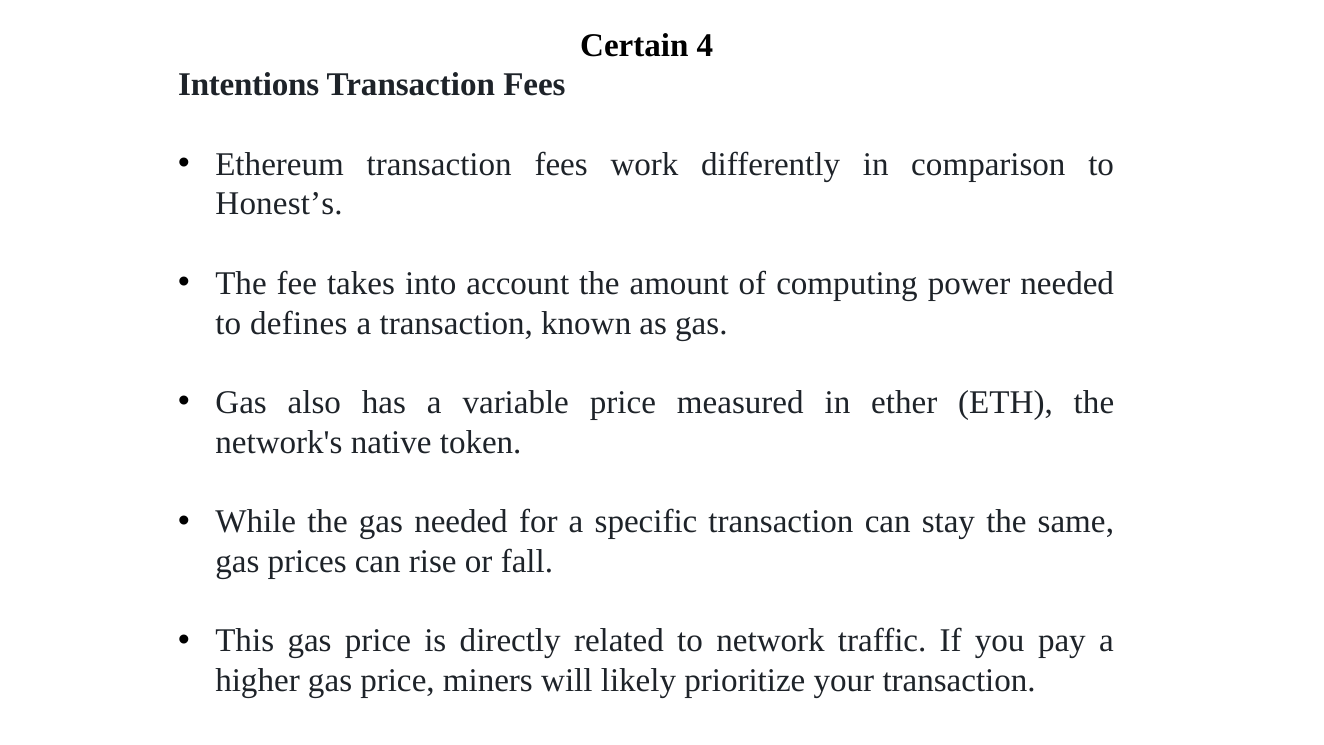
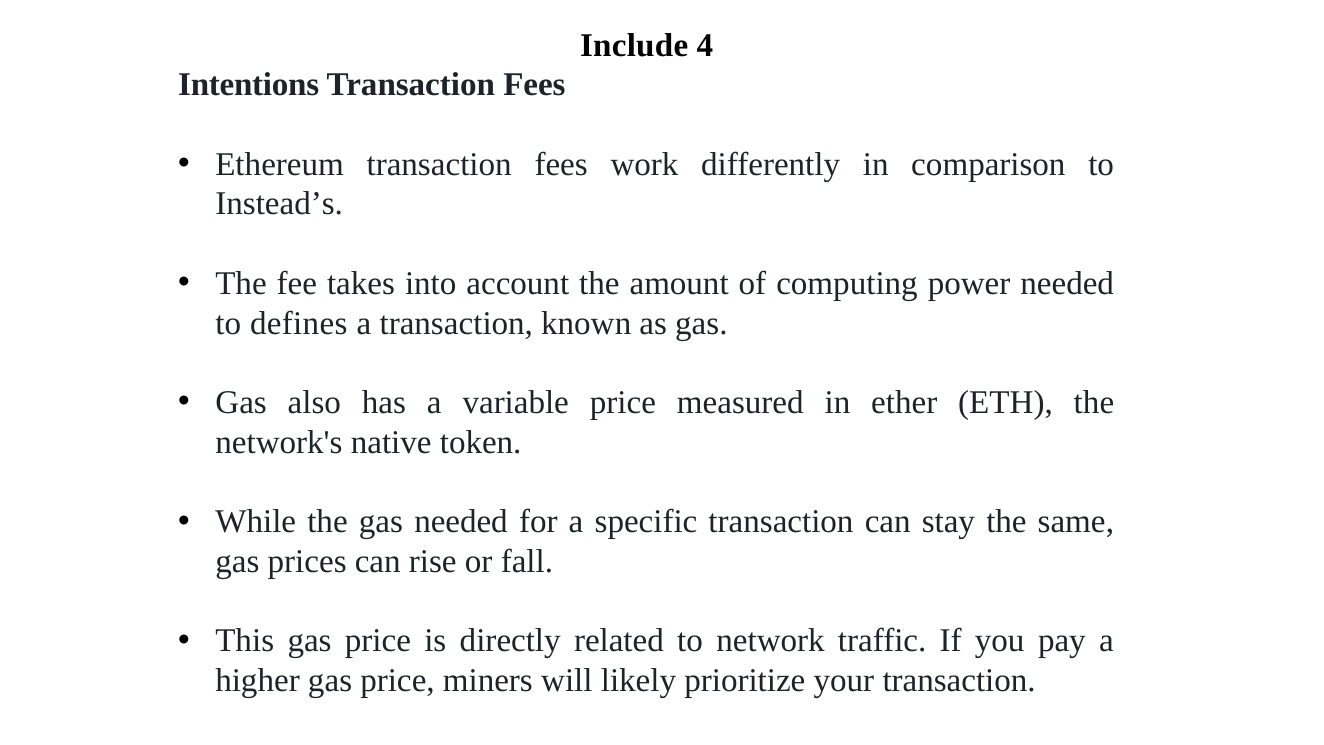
Certain: Certain -> Include
Honest’s: Honest’s -> Instead’s
